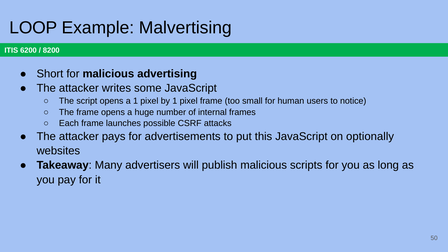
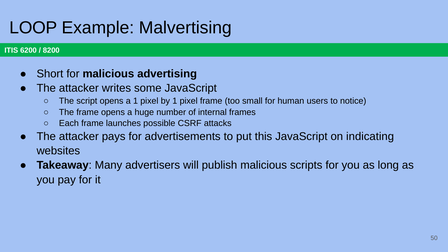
optionally: optionally -> indicating
